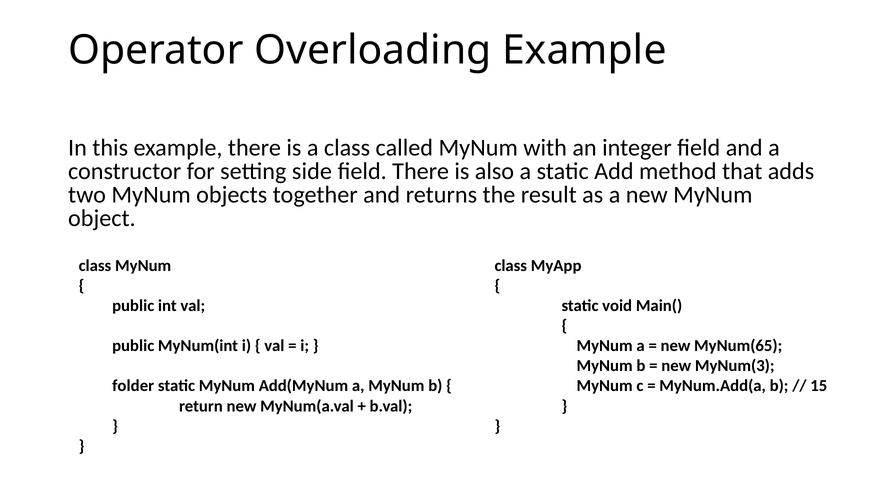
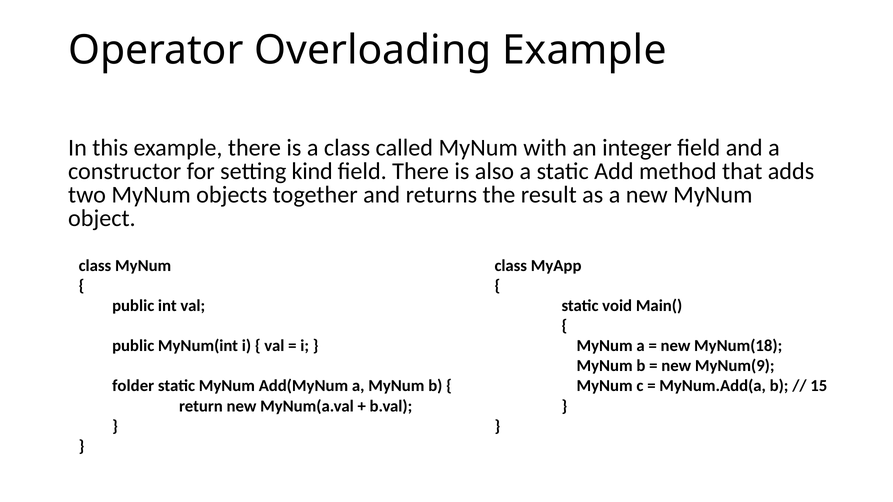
side: side -> kind
MyNum(65: MyNum(65 -> MyNum(18
MyNum(3: MyNum(3 -> MyNum(9
